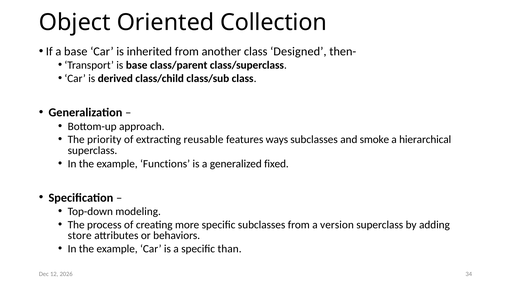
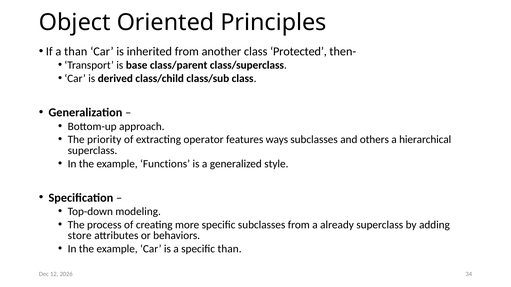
Collection: Collection -> Principles
a base: base -> than
Designed: Designed -> Protected
reusable: reusable -> operator
smoke: smoke -> others
fixed: fixed -> style
version: version -> already
